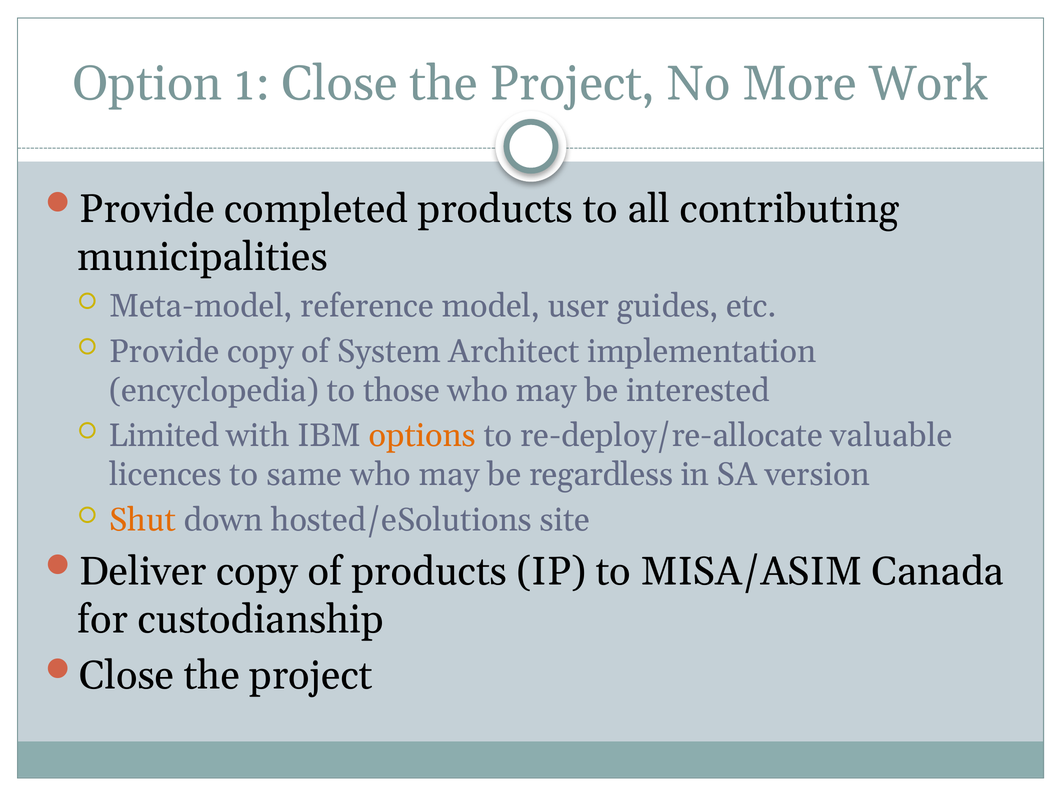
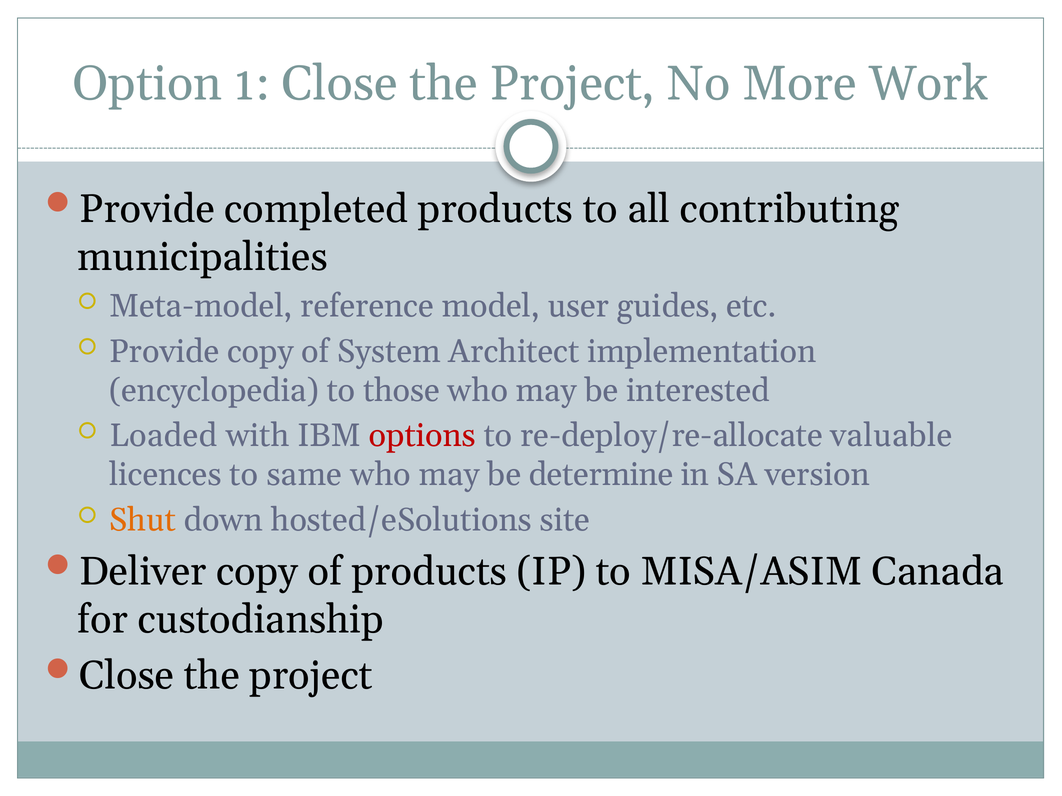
Limited: Limited -> Loaded
options colour: orange -> red
regardless: regardless -> determine
